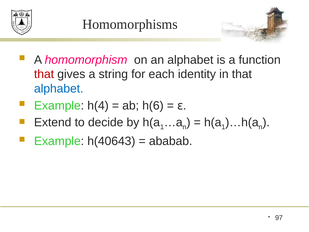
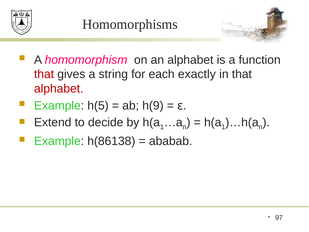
identity: identity -> exactly
alphabet at (59, 89) colour: blue -> red
h(4: h(4 -> h(5
h(6: h(6 -> h(9
h(40643: h(40643 -> h(86138
